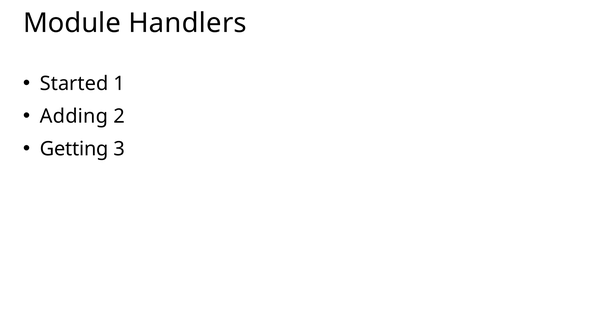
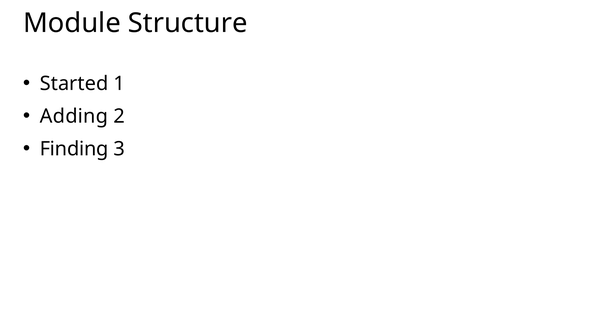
Handlers: Handlers -> Structure
Getting: Getting -> Finding
